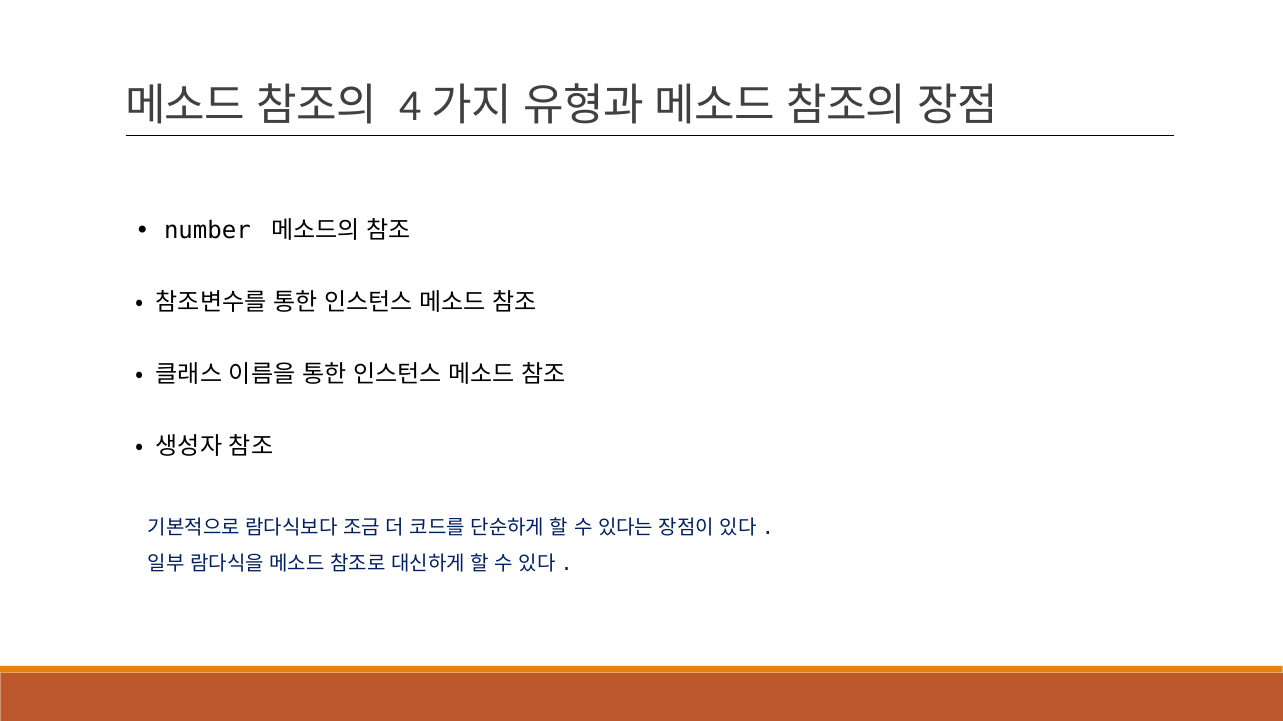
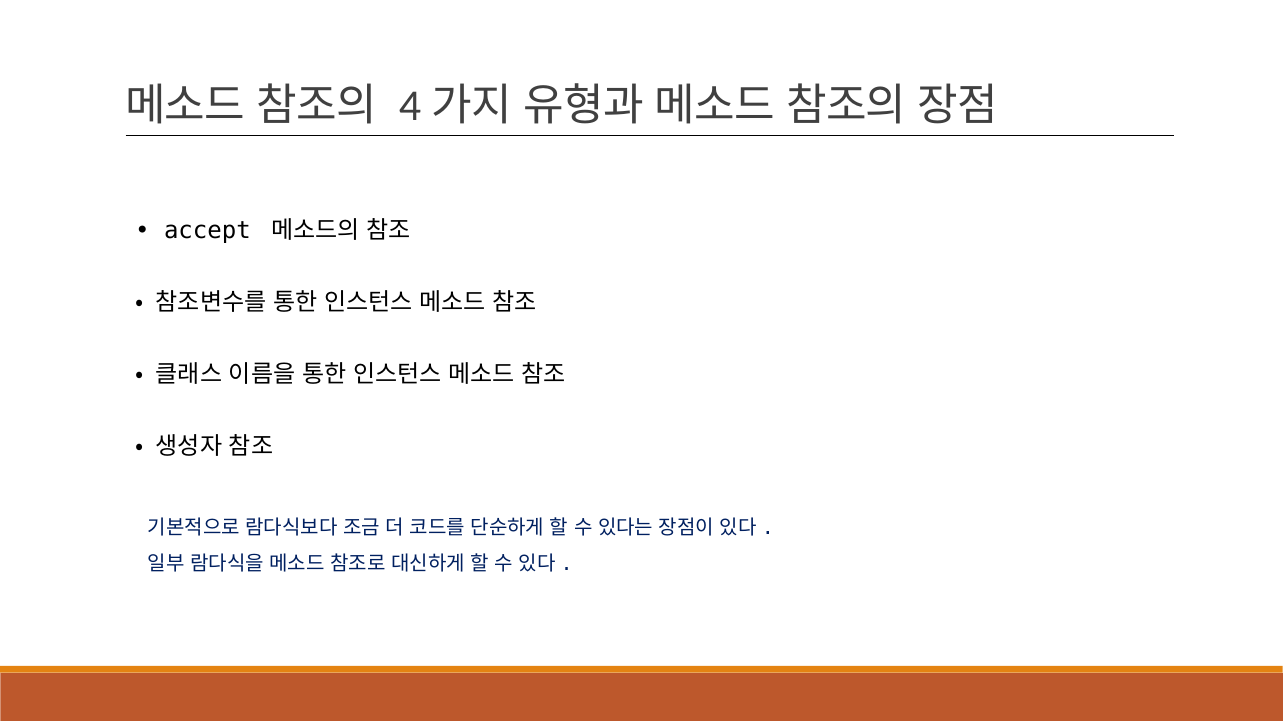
number: number -> accept
